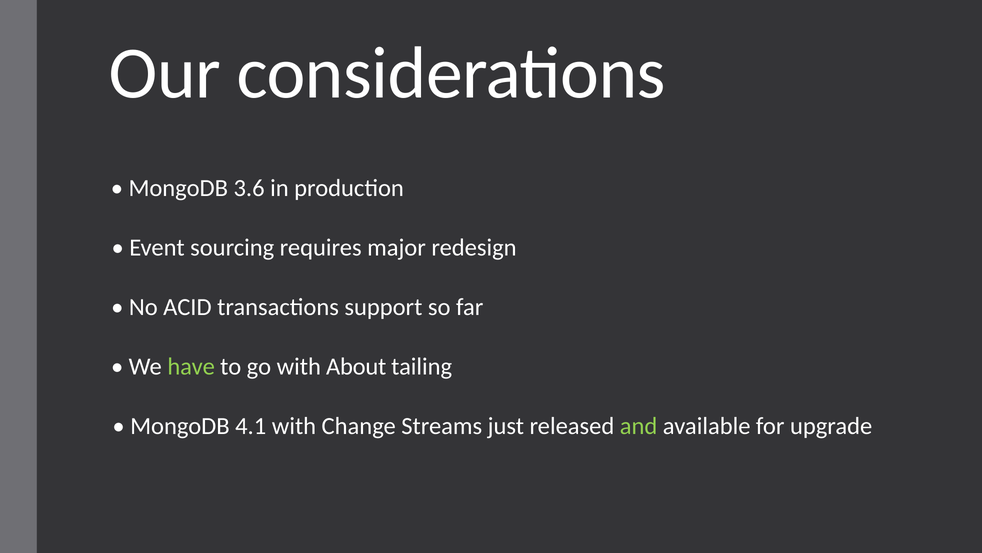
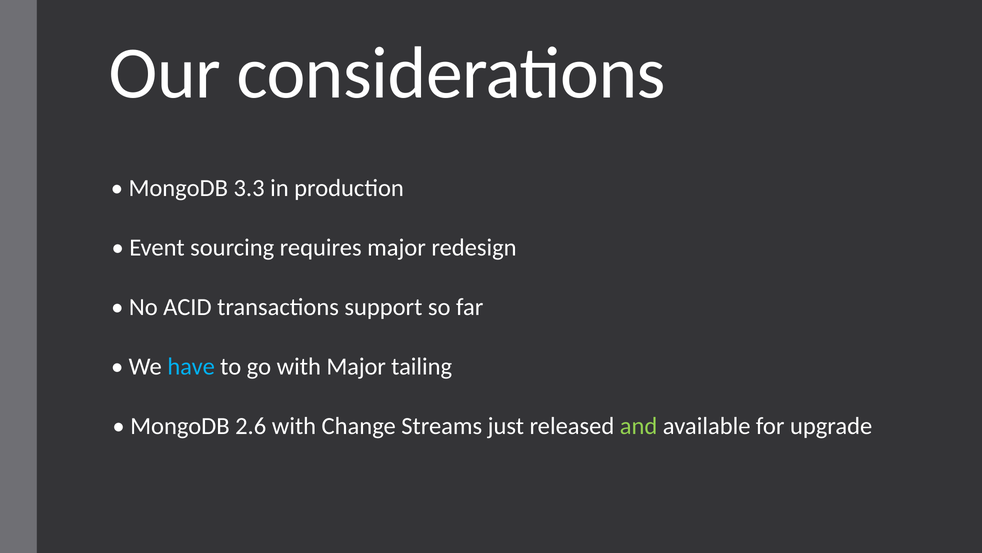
3.6: 3.6 -> 3.3
have colour: light green -> light blue
with About: About -> Major
4.1: 4.1 -> 2.6
